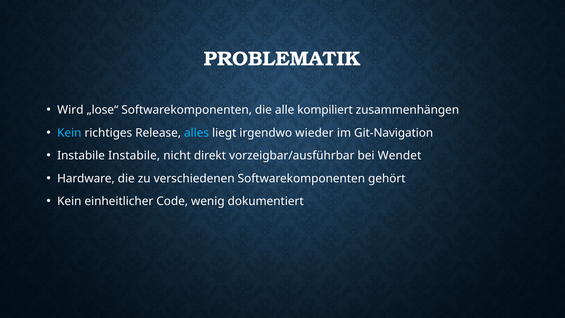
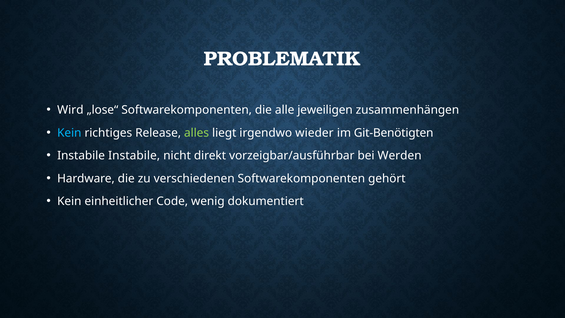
kompiliert: kompiliert -> jeweiligen
alles colour: light blue -> light green
Git-Navigation: Git-Navigation -> Git-Benötigten
Wendet: Wendet -> Werden
